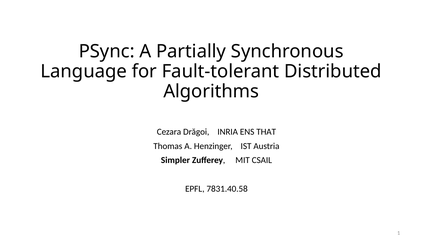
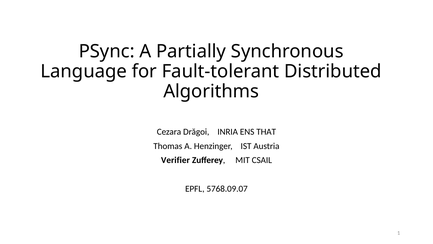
Simpler: Simpler -> Verifier
7831.40.58: 7831.40.58 -> 5768.09.07
